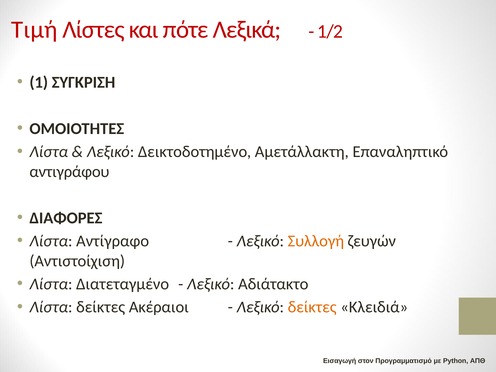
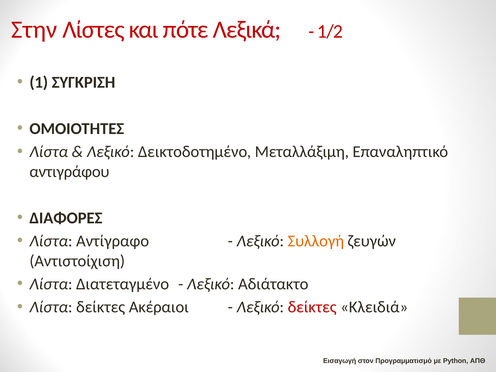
Τιμή: Τιμή -> Στην
Αμετάλλακτη: Αμετάλλακτη -> Μεταλλάξιμη
δείκτες at (312, 307) colour: orange -> red
